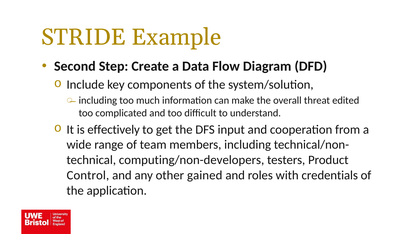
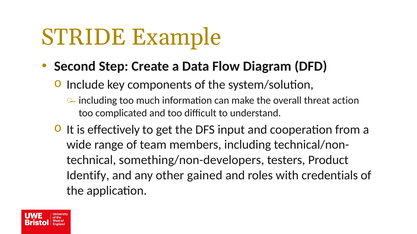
edited: edited -> action
computing/non-developers: computing/non-developers -> something/non-developers
Control: Control -> Identify
